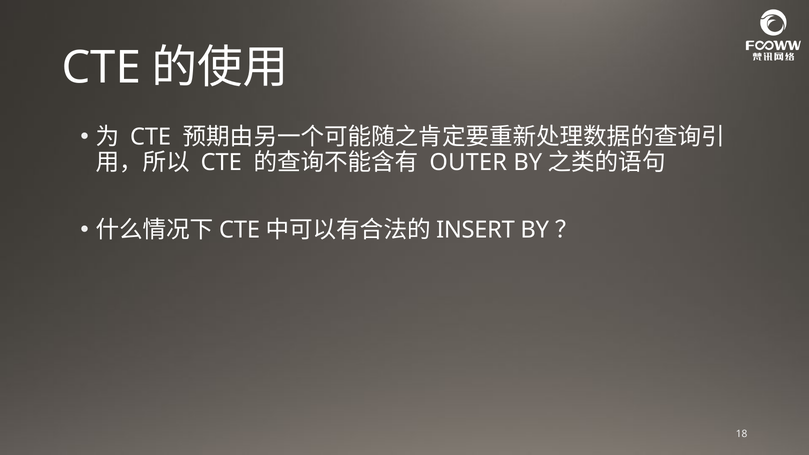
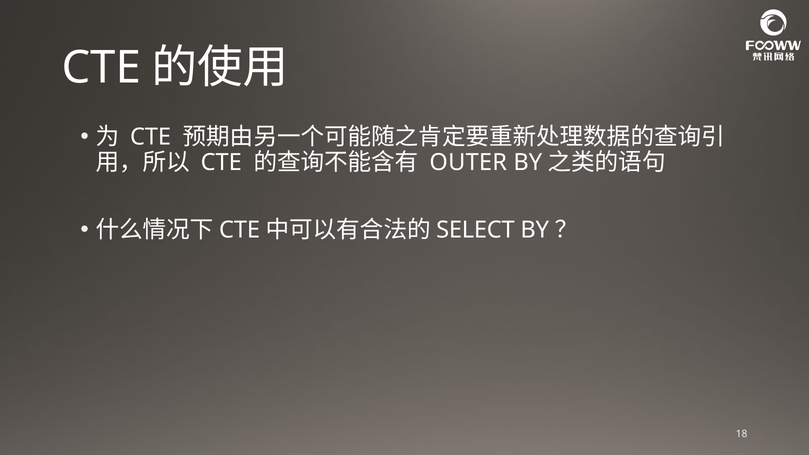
INSERT: INSERT -> SELECT
